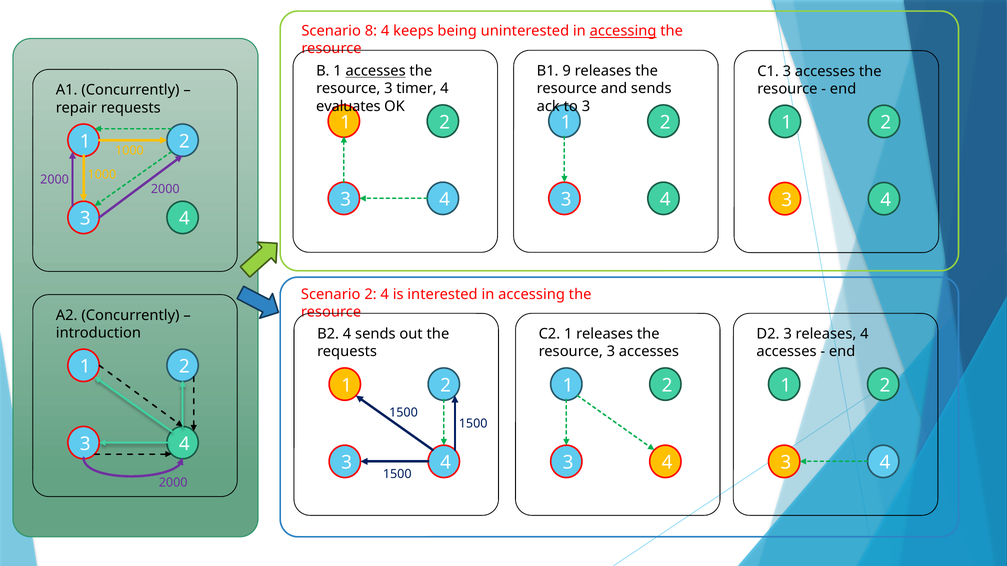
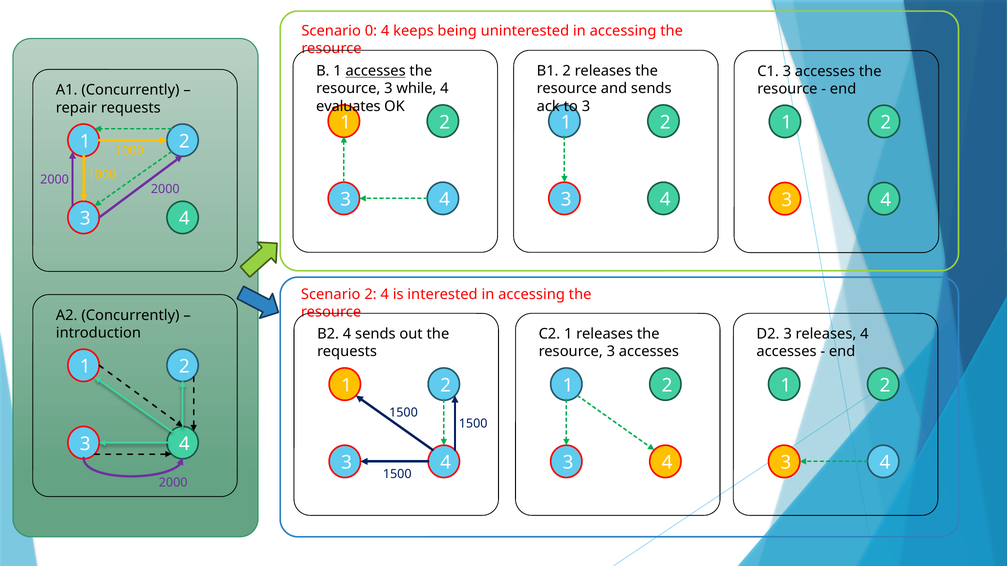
8: 8 -> 0
accessing at (623, 31) underline: present -> none
B1 9: 9 -> 2
timer: timer -> while
